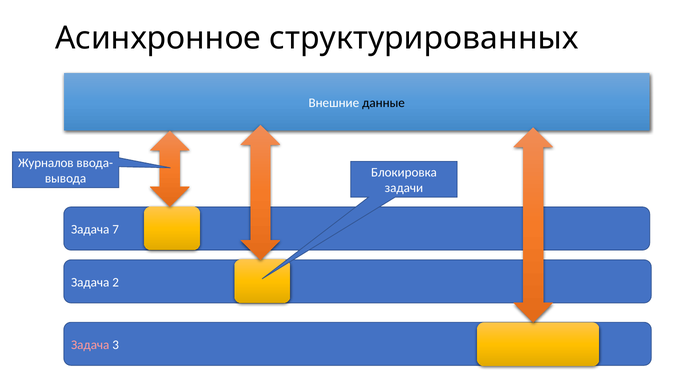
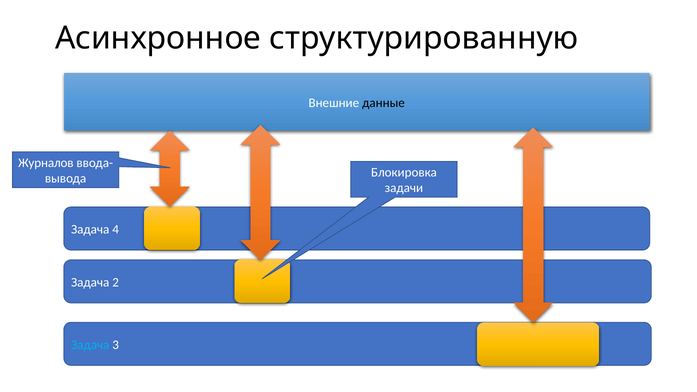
структурированных: структурированных -> структурированную
7: 7 -> 4
Задача at (90, 345) colour: pink -> light blue
